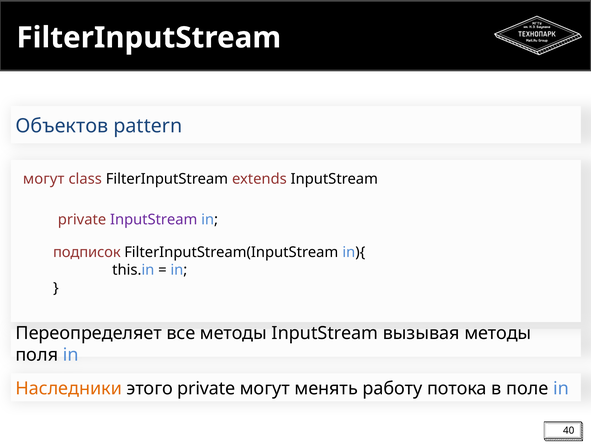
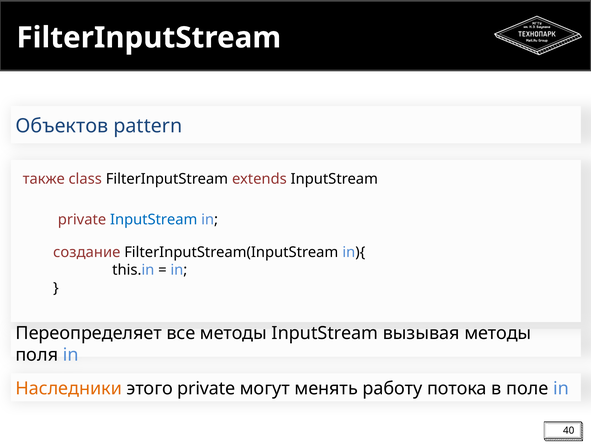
могут at (44, 179): могут -> также
InputStream at (154, 219) colour: purple -> blue
подписок: подписок -> создание
